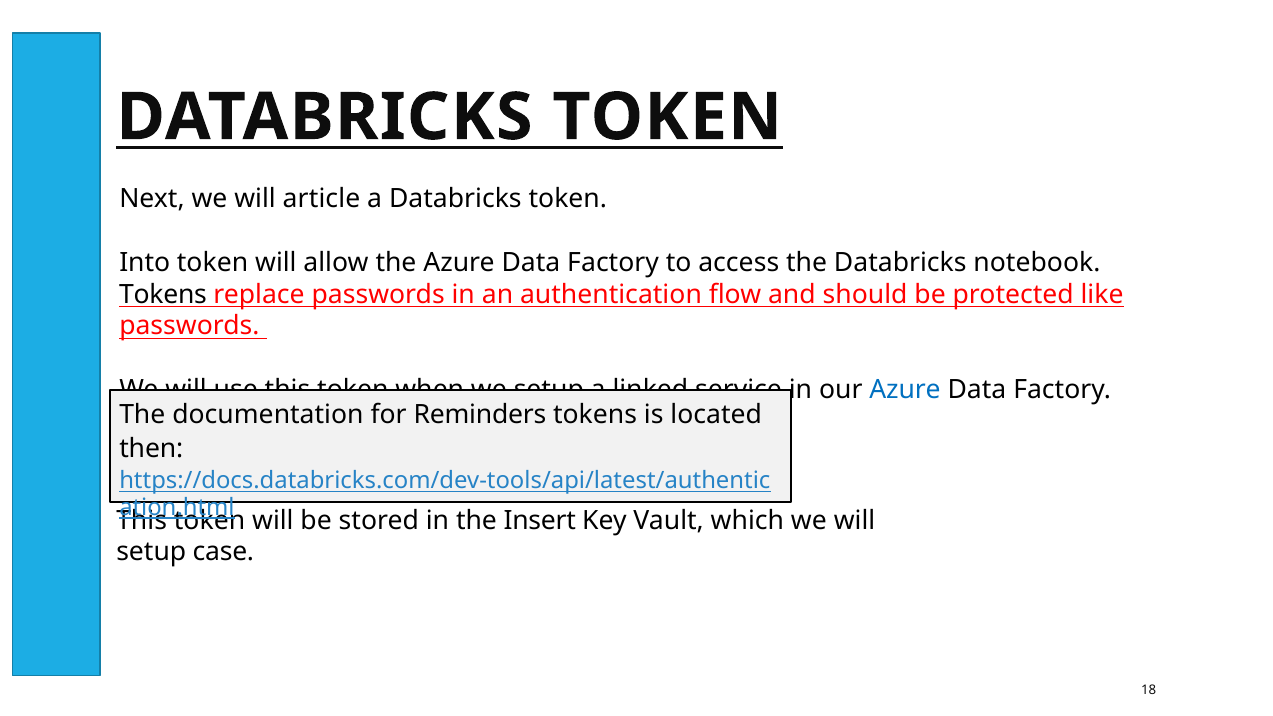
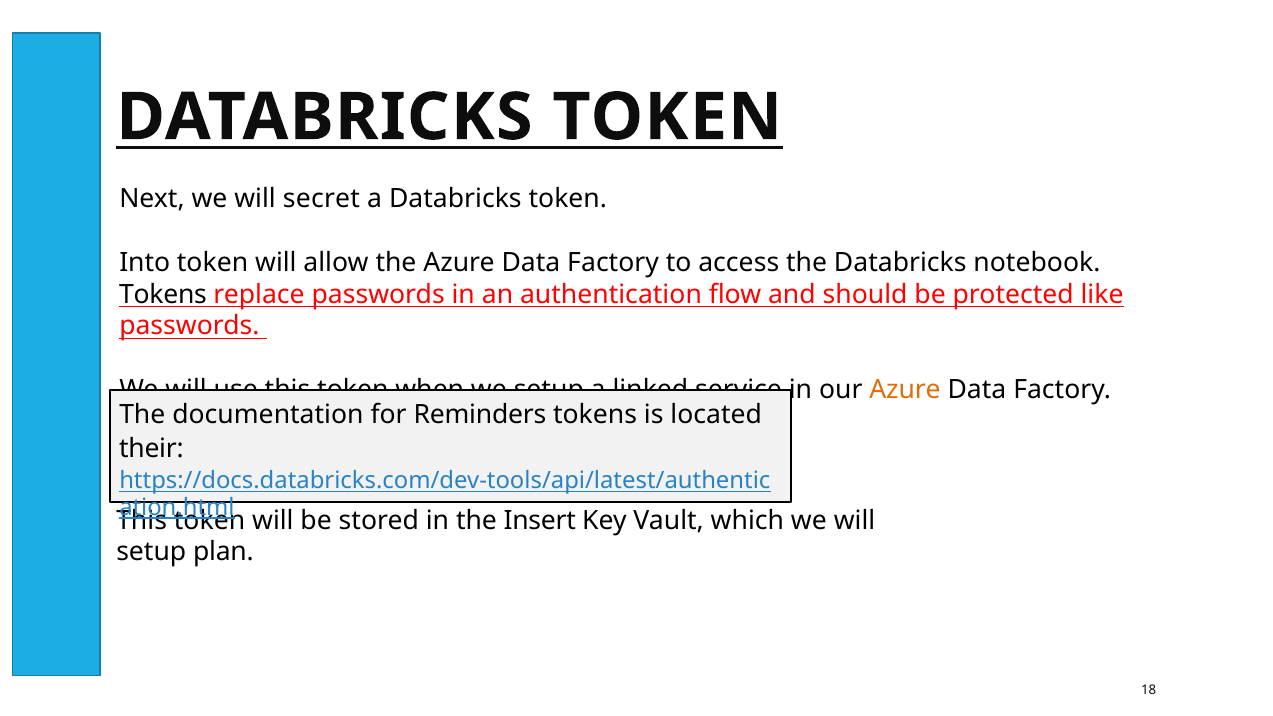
article: article -> secret
Azure at (905, 390) colour: blue -> orange
then: then -> their
case: case -> plan
